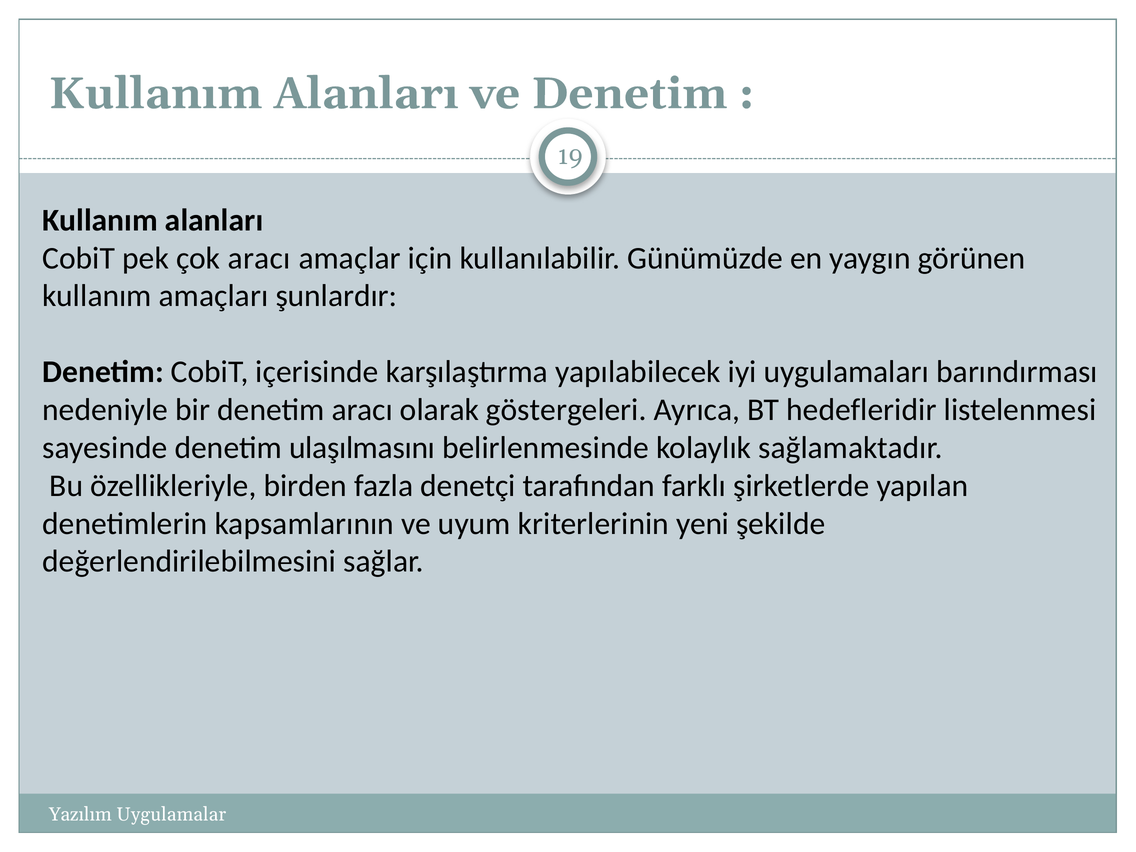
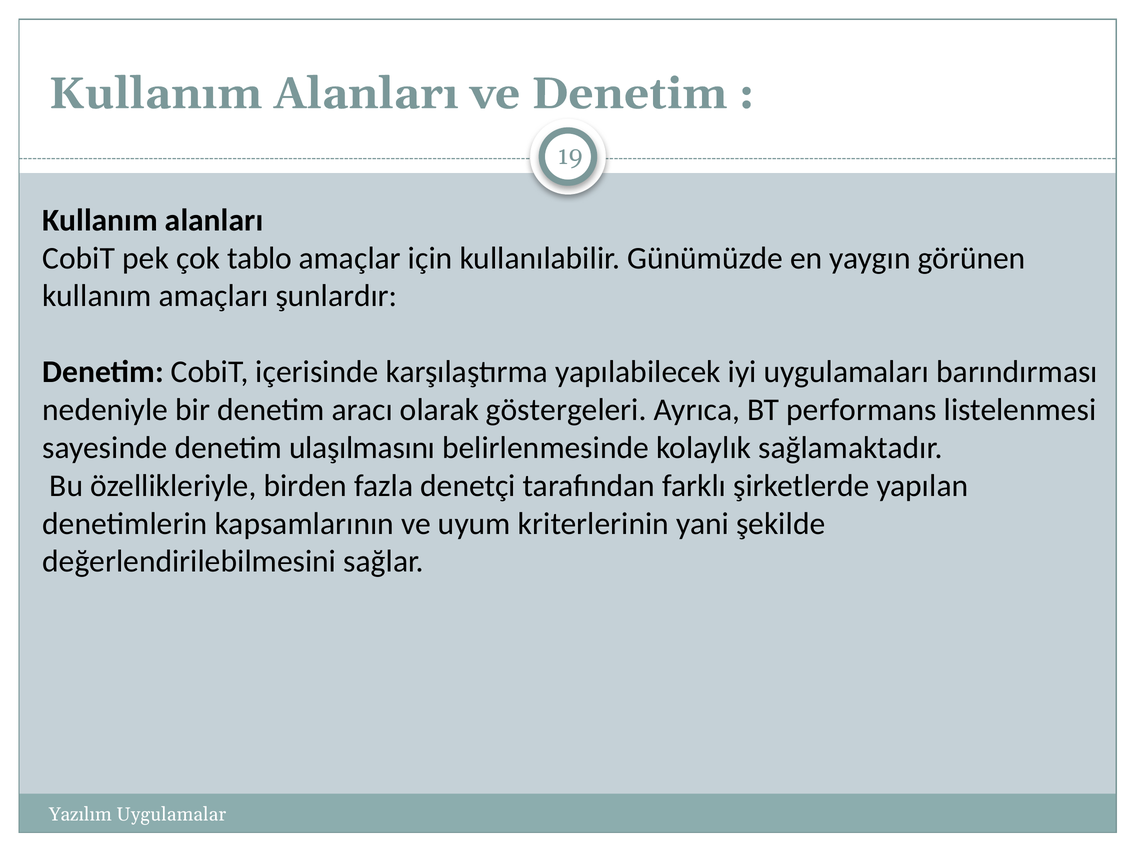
çok aracı: aracı -> tablo
hedefleridir: hedefleridir -> performans
yeni: yeni -> yani
